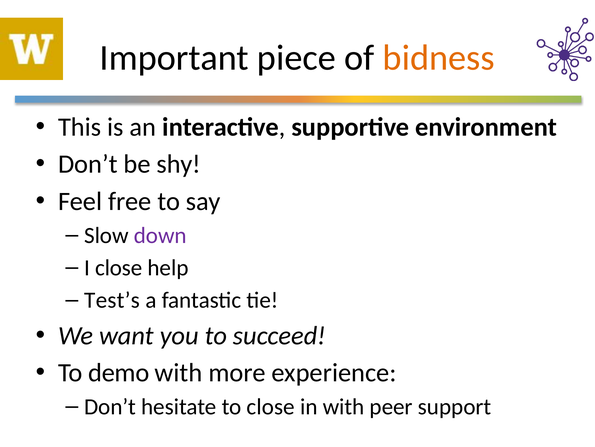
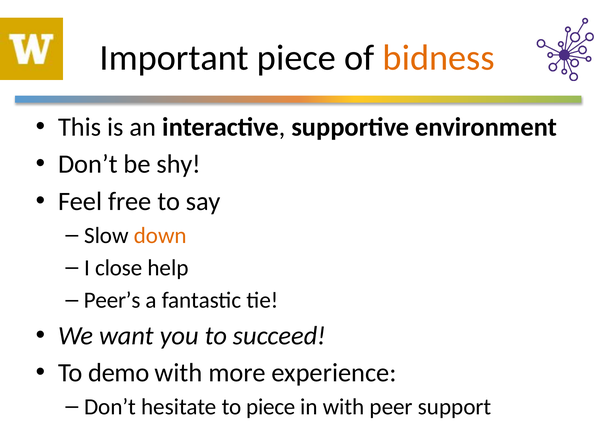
down colour: purple -> orange
Test’s: Test’s -> Peer’s
to close: close -> piece
